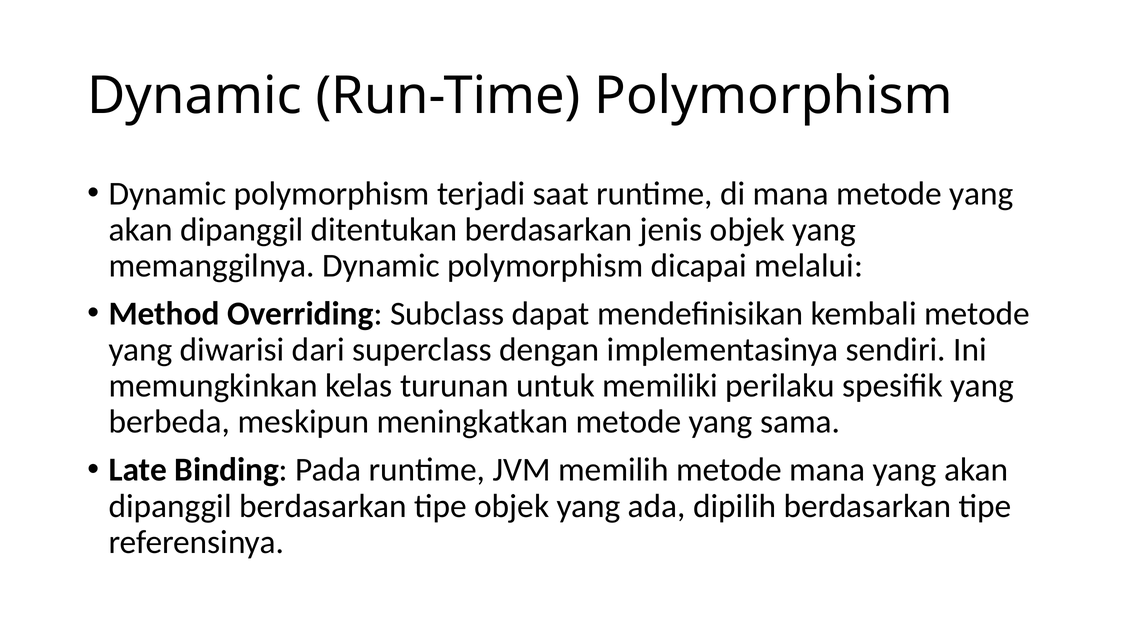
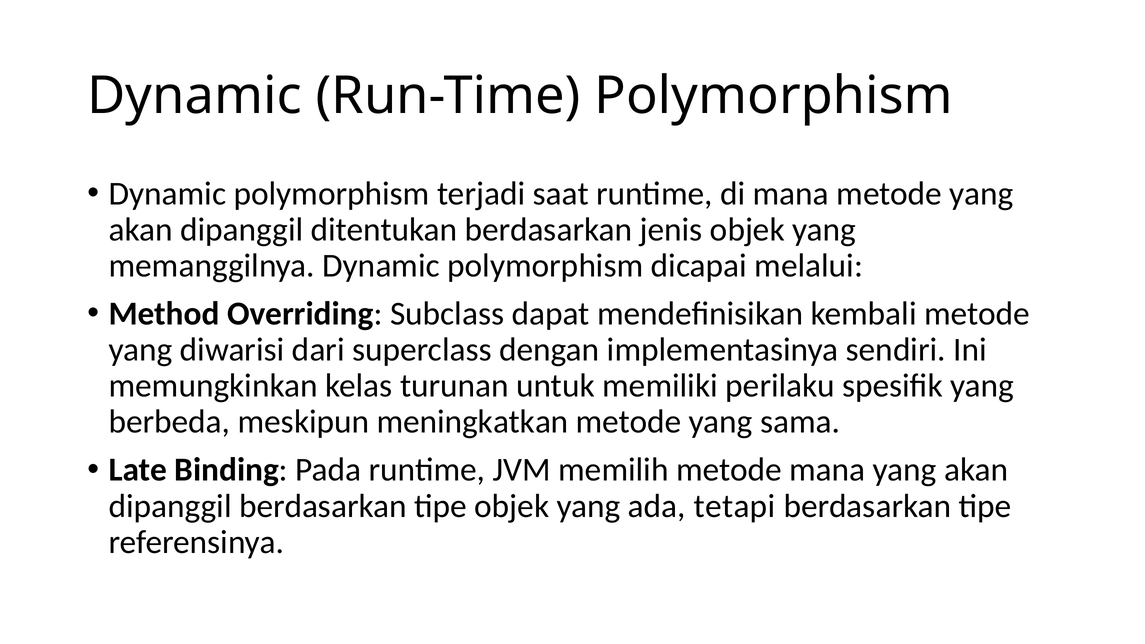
dipilih: dipilih -> tetapi
